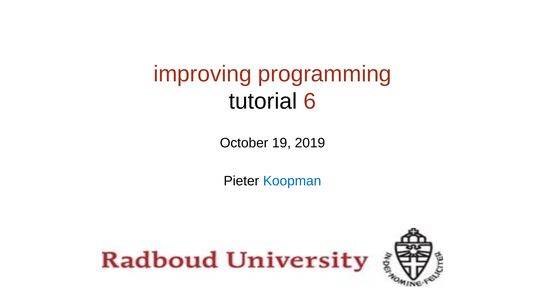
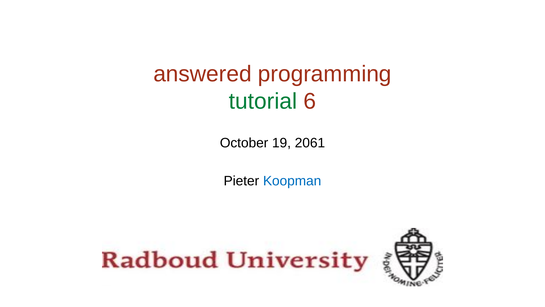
improving: improving -> answered
tutorial colour: black -> green
2019: 2019 -> 2061
